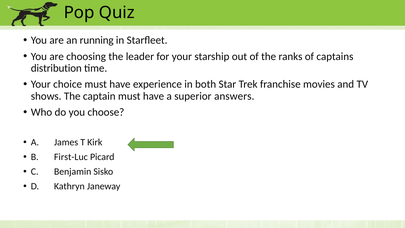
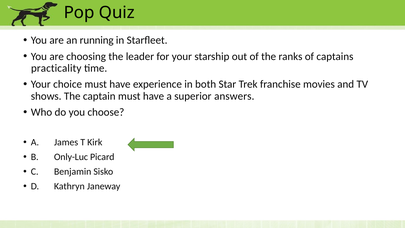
distribution: distribution -> practicality
First-Luc: First-Luc -> Only-Luc
